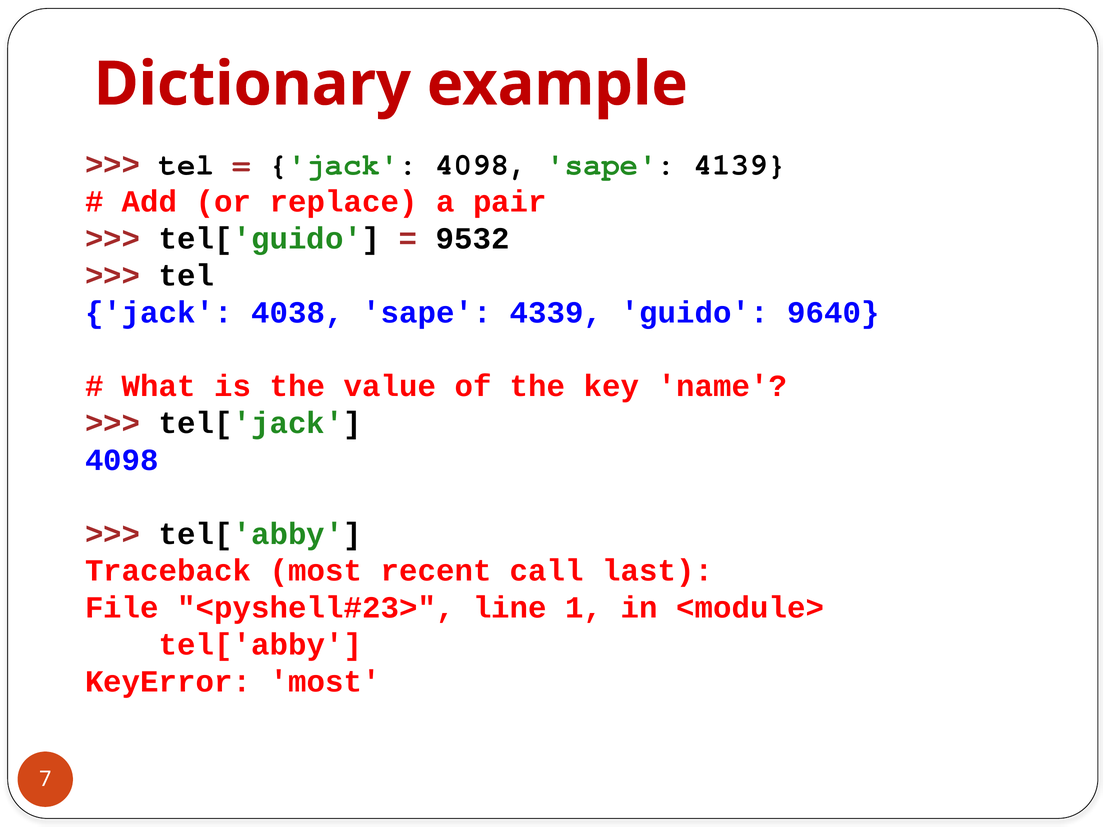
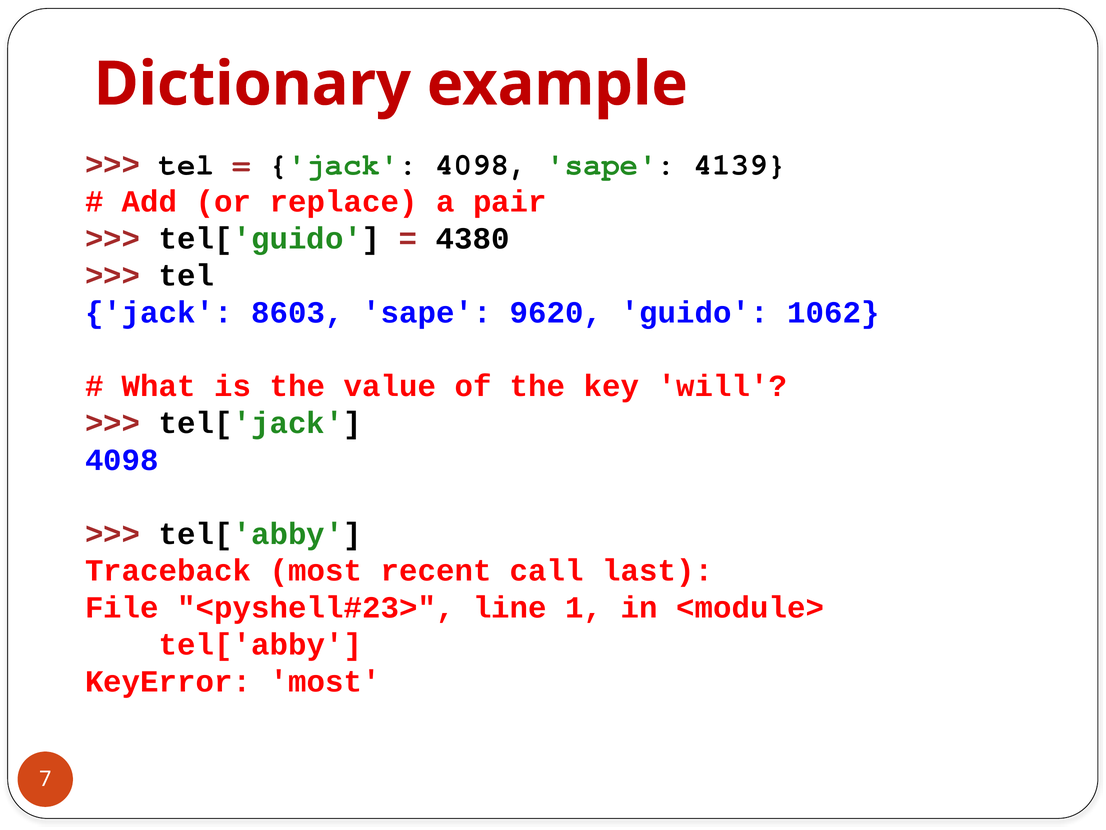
9532: 9532 -> 4380
4038: 4038 -> 8603
4339: 4339 -> 9620
9640: 9640 -> 1062
name: name -> will
